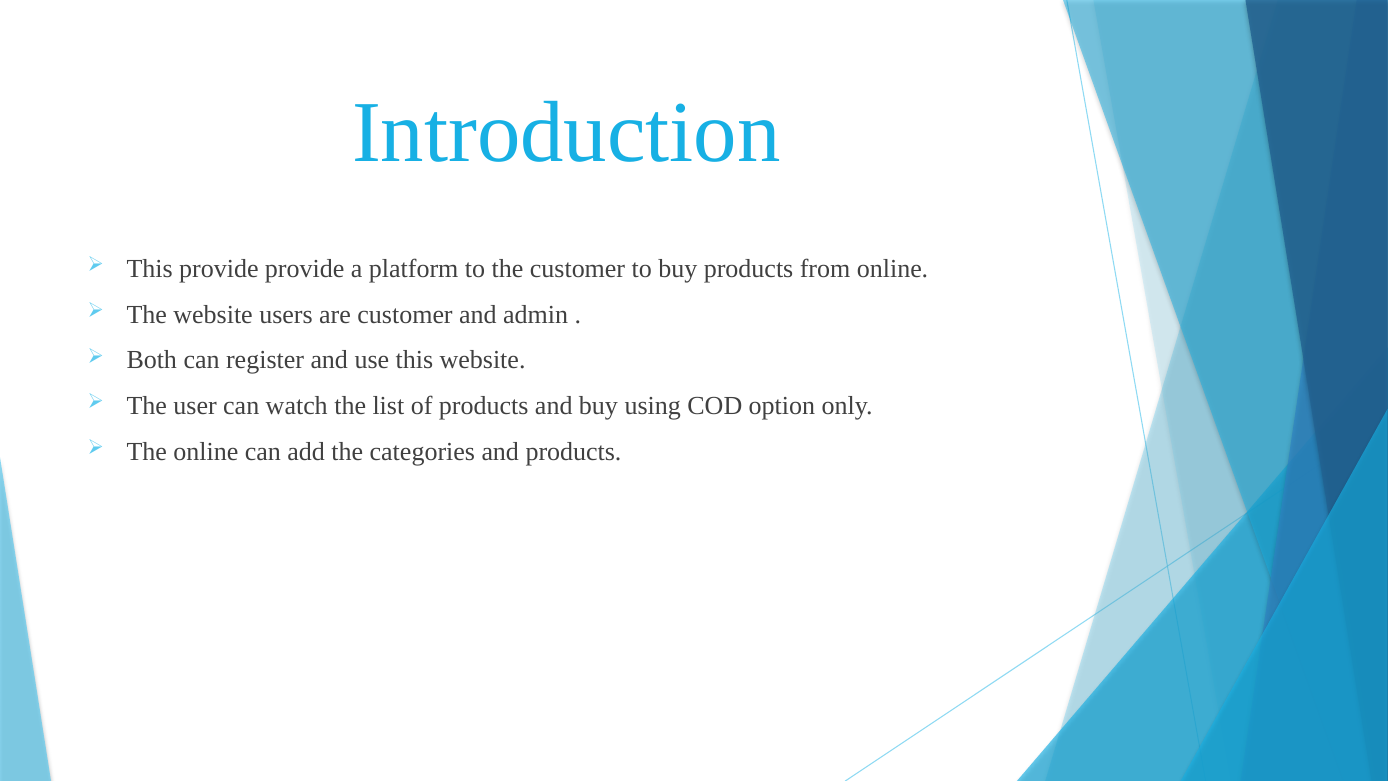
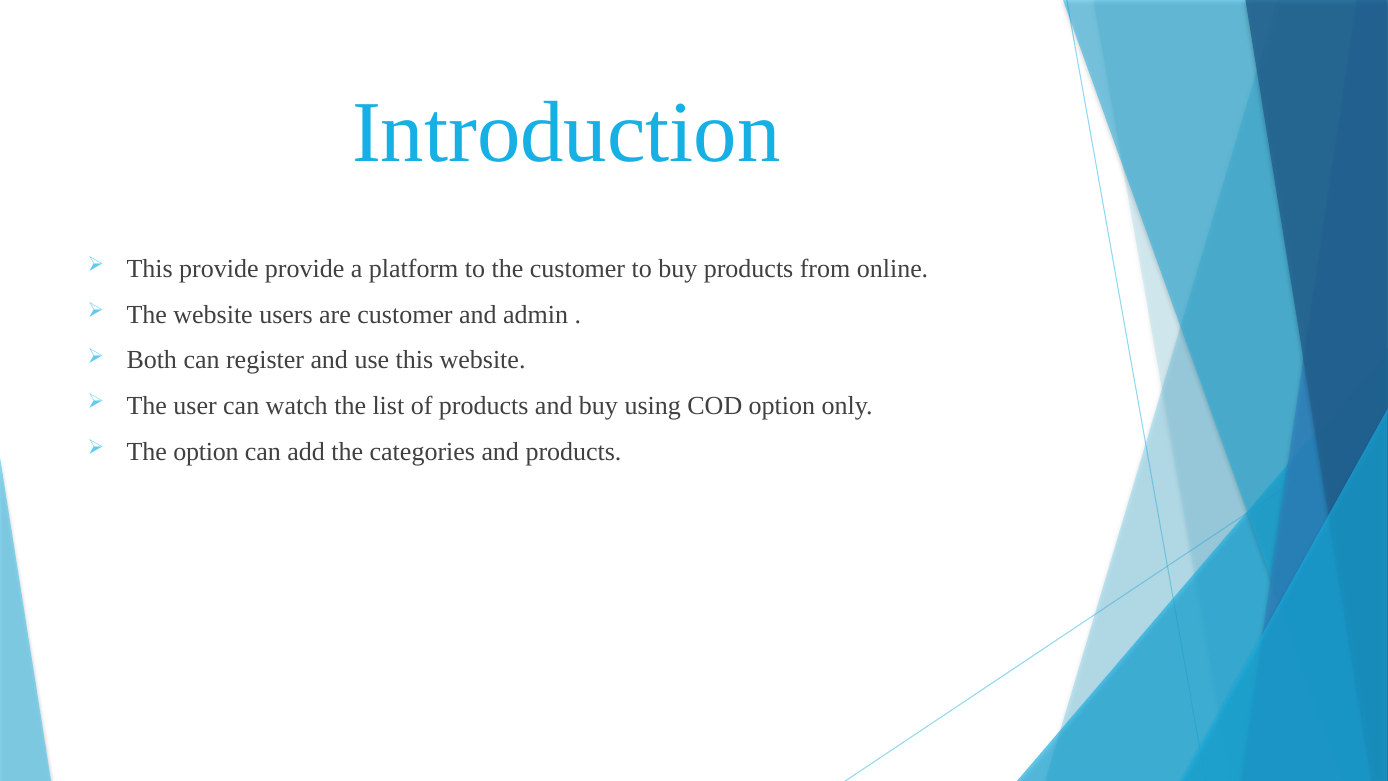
The online: online -> option
